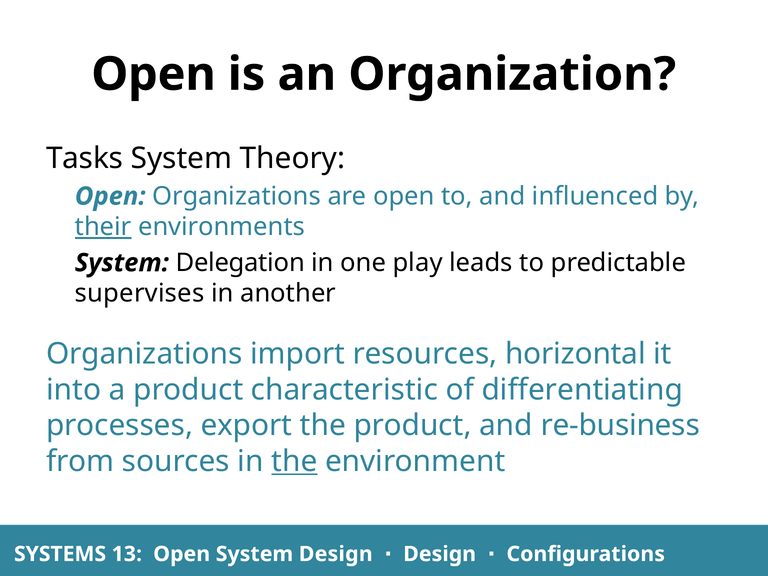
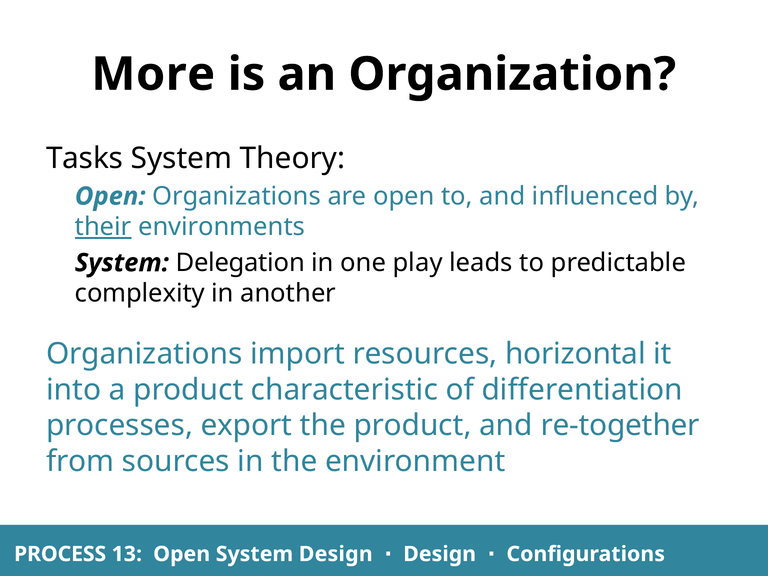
Open at (154, 74): Open -> More
supervises: supervises -> complexity
differentiating: differentiating -> differentiation
re-business: re-business -> re-together
the at (294, 461) underline: present -> none
SYSTEMS: SYSTEMS -> PROCESS
